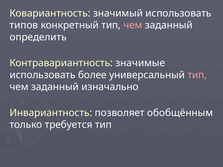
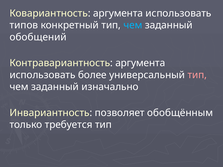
Ковариантность значимый: значимый -> аргумента
чем at (133, 25) colour: pink -> light blue
определить: определить -> обобщений
Контравариантность значимые: значимые -> аргумента
